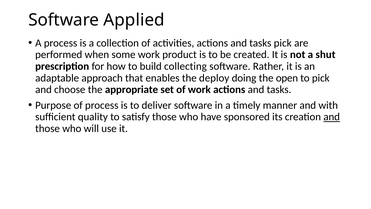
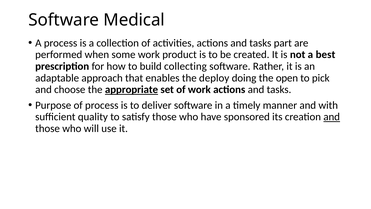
Applied: Applied -> Medical
tasks pick: pick -> part
shut: shut -> best
appropriate underline: none -> present
